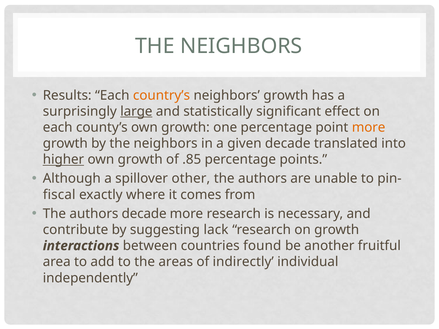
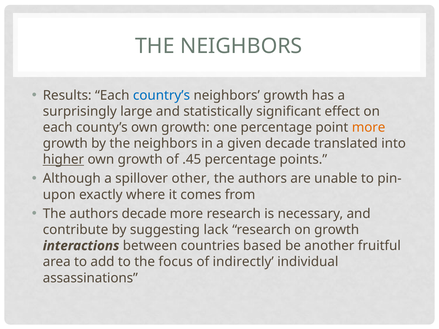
country’s colour: orange -> blue
large underline: present -> none
.85: .85 -> .45
fiscal: fiscal -> upon
found: found -> based
areas: areas -> focus
independently: independently -> assassinations
